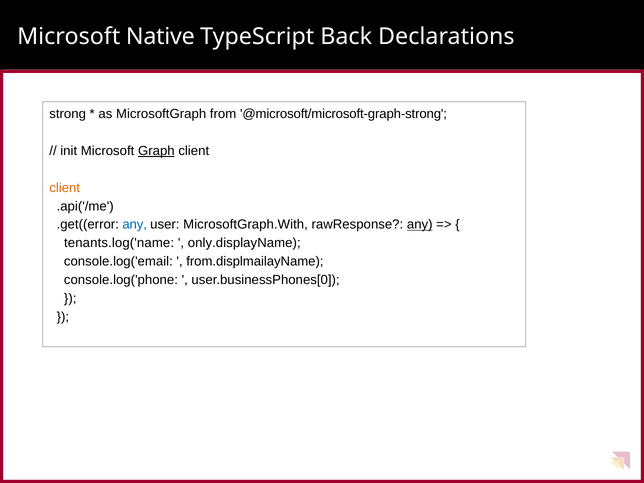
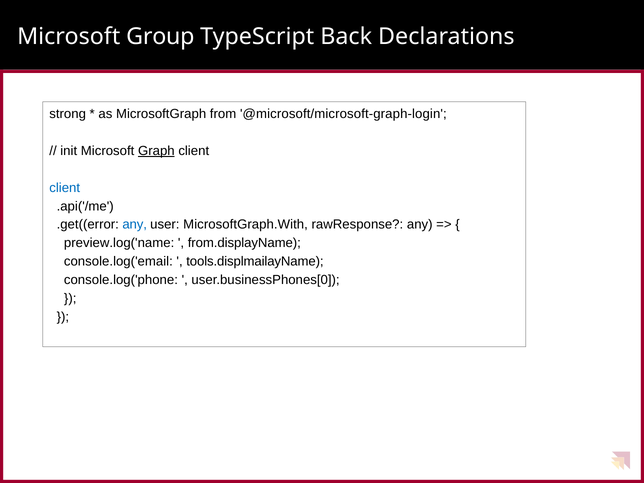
Native: Native -> Group
@microsoft/microsoft-graph-strong: @microsoft/microsoft-graph-strong -> @microsoft/microsoft-graph-login
client at (65, 188) colour: orange -> blue
any at (420, 225) underline: present -> none
tenants.log('name: tenants.log('name -> preview.log('name
only.displayName: only.displayName -> from.displayName
from.displmailayName: from.displmailayName -> tools.displmailayName
